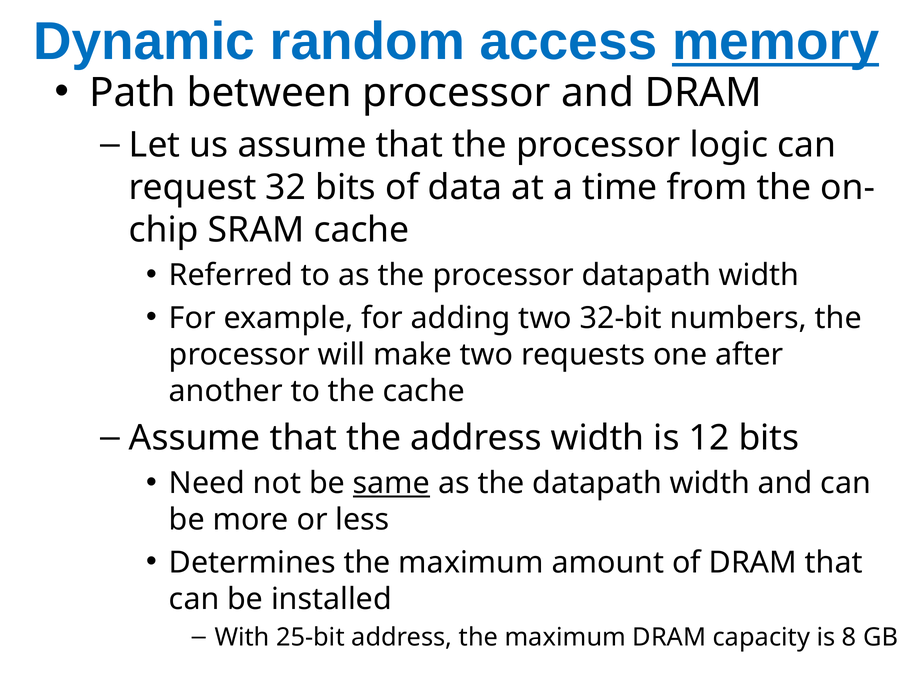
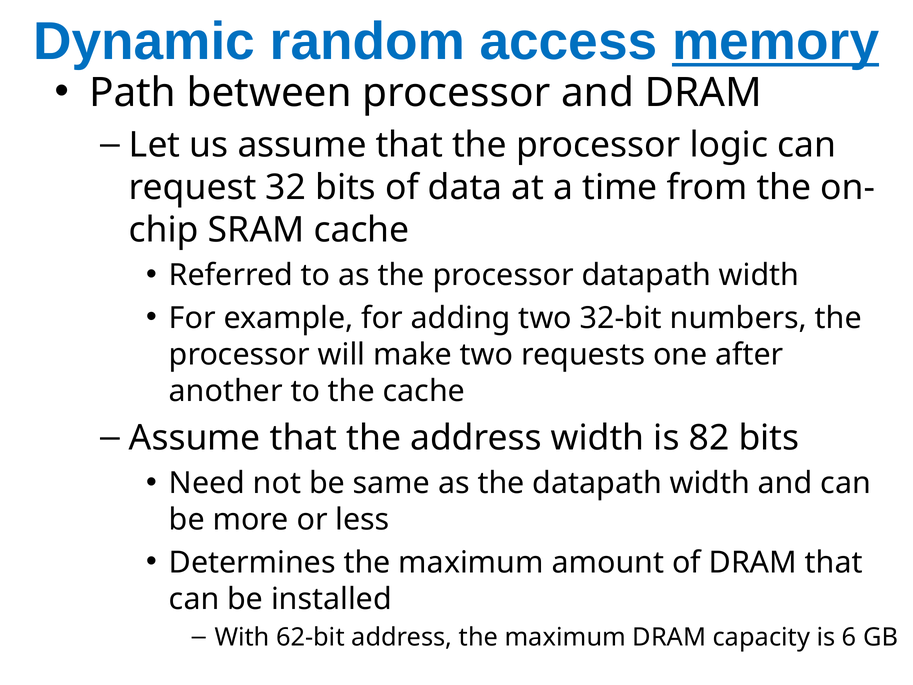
12: 12 -> 82
same underline: present -> none
25-bit: 25-bit -> 62-bit
8: 8 -> 6
